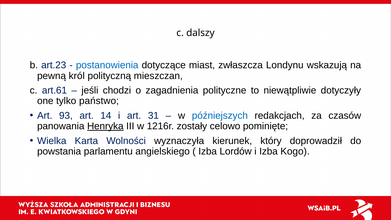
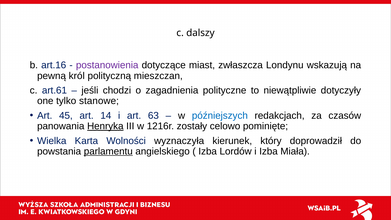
art.23: art.23 -> art.16
postanowienia colour: blue -> purple
państwo: państwo -> stanowe
93: 93 -> 45
31: 31 -> 63
parlamentu underline: none -> present
Kogo: Kogo -> Miała
